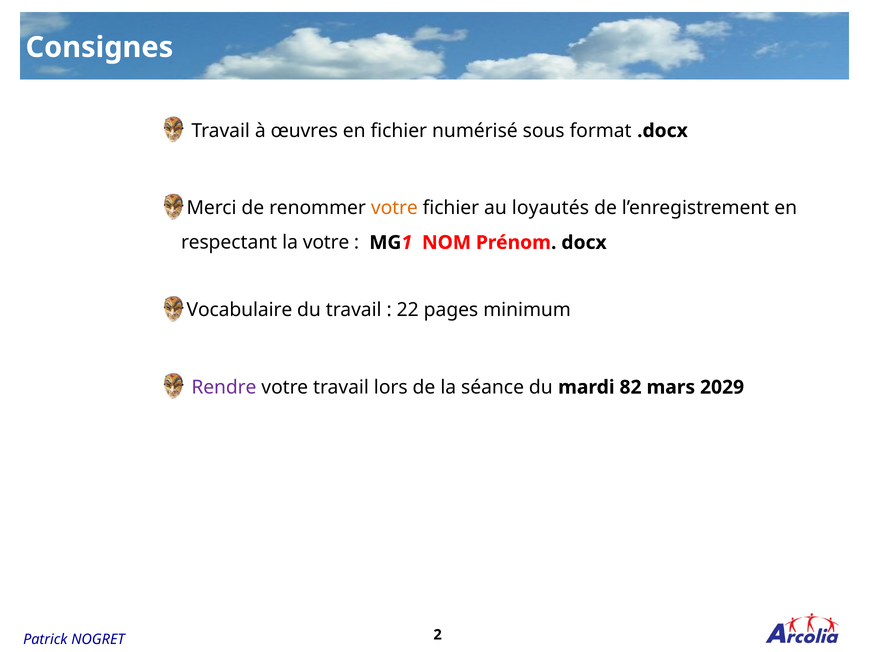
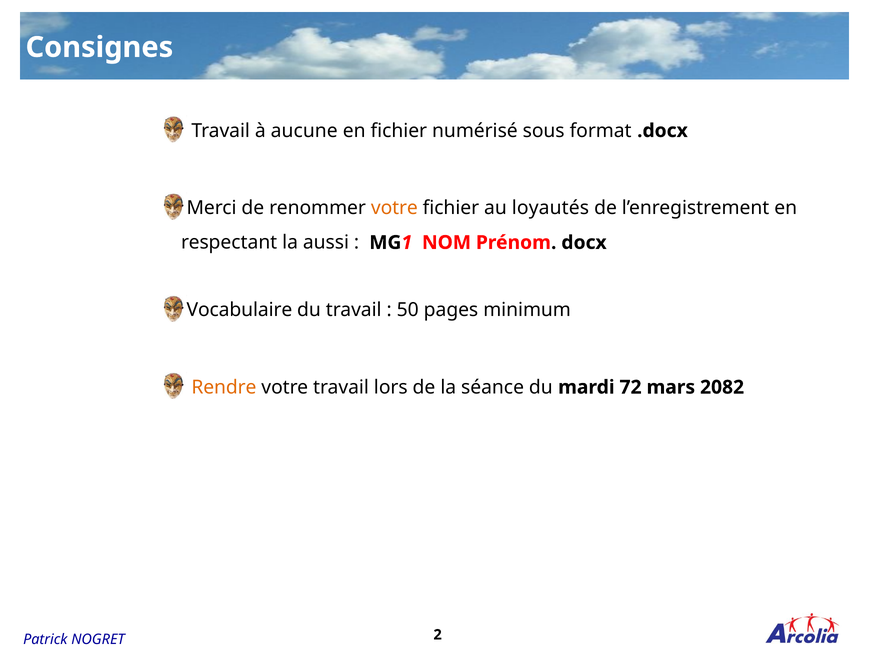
œuvres: œuvres -> aucune
la votre: votre -> aussi
22: 22 -> 50
Rendre colour: purple -> orange
82: 82 -> 72
2029: 2029 -> 2082
